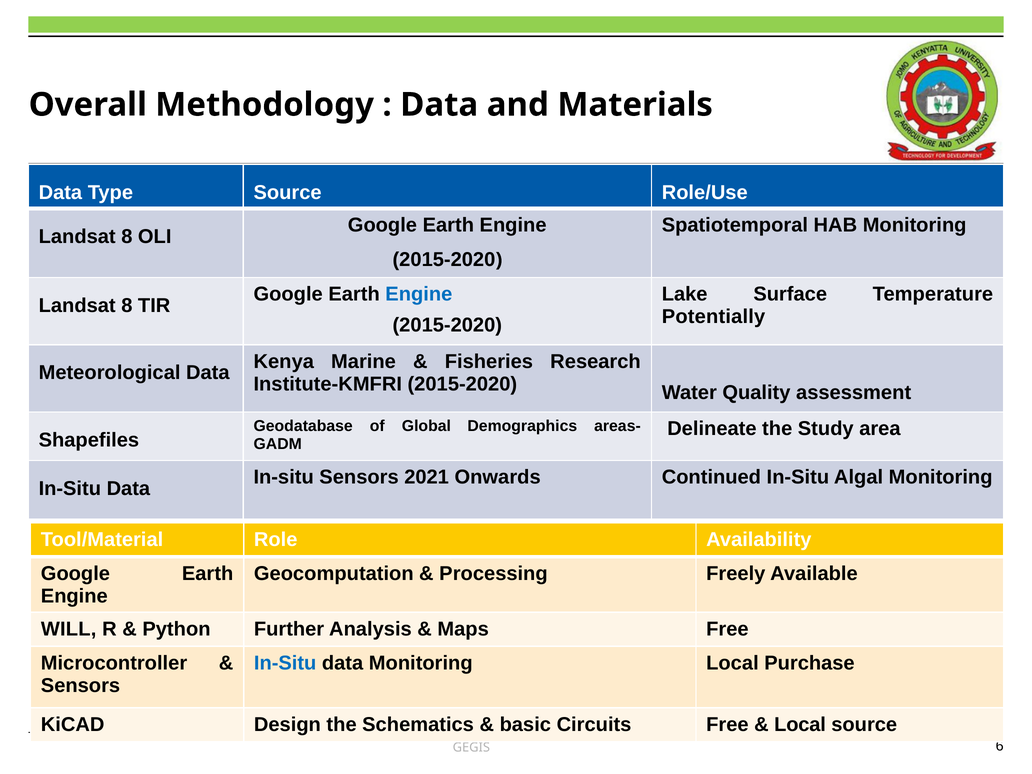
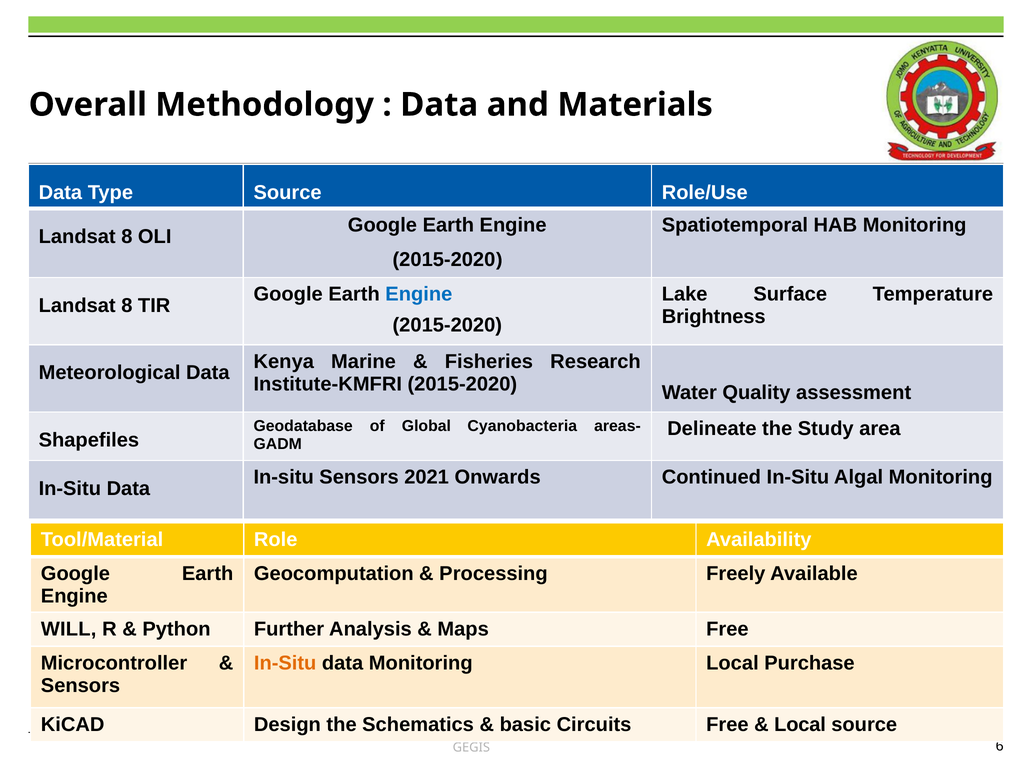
Potentially: Potentially -> Brightness
Demographics: Demographics -> Cyanobacteria
In-Situ at (285, 663) colour: blue -> orange
